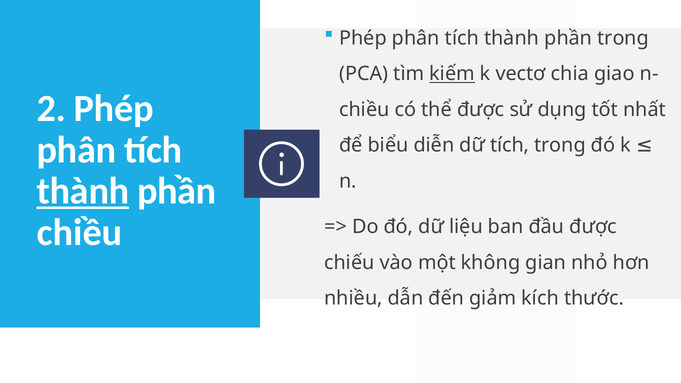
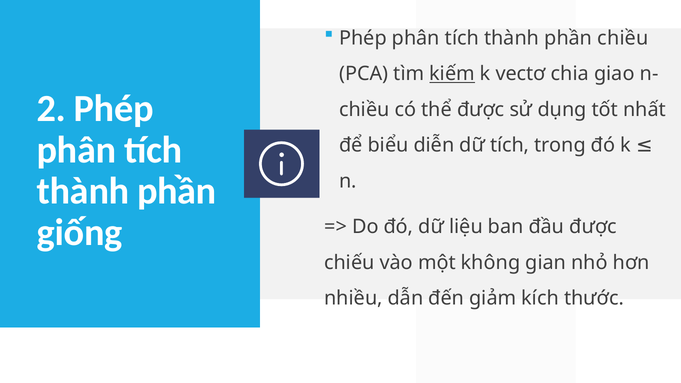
phần trọng: trọng -> chiều
thành at (83, 191) underline: present -> none
chiều at (80, 233): chiều -> giống
